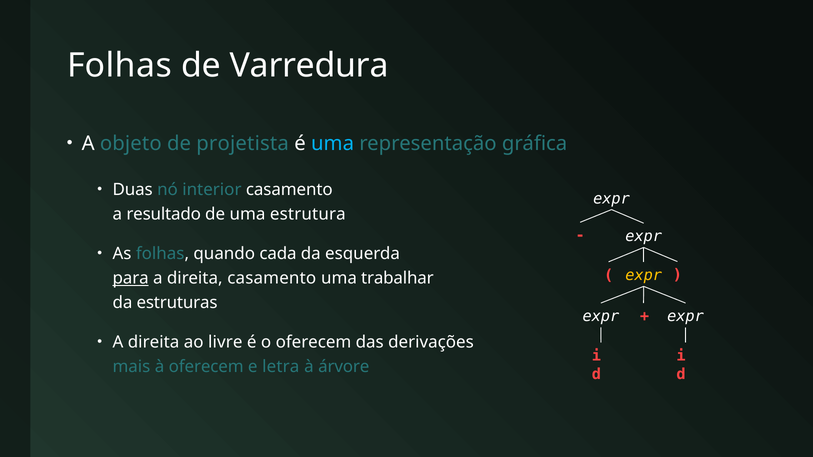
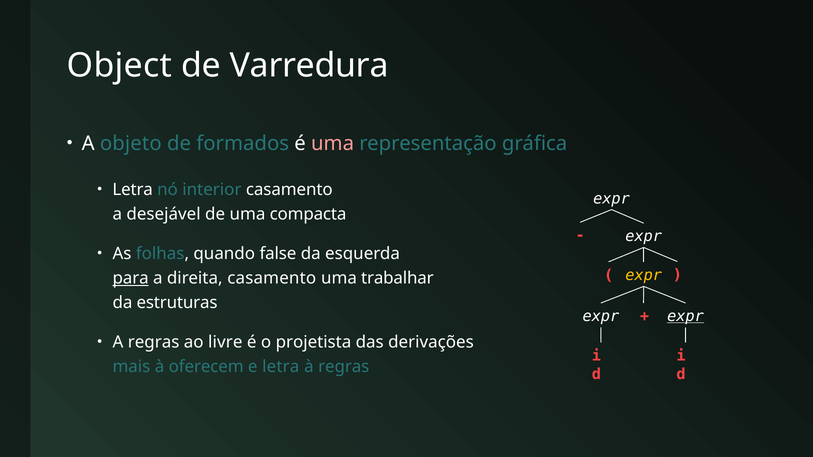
Folhas at (119, 66): Folhas -> Object
projetista: projetista -> formados
uma at (333, 144) colour: light blue -> pink
Duas at (133, 190): Duas -> Letra
resultado: resultado -> desejável
estrutura: estrutura -> compacta
cada: cada -> false
expr at (685, 316) underline: none -> present
direita at (154, 343): direita -> regras
o oferecem: oferecem -> projetista
à árvore: árvore -> regras
